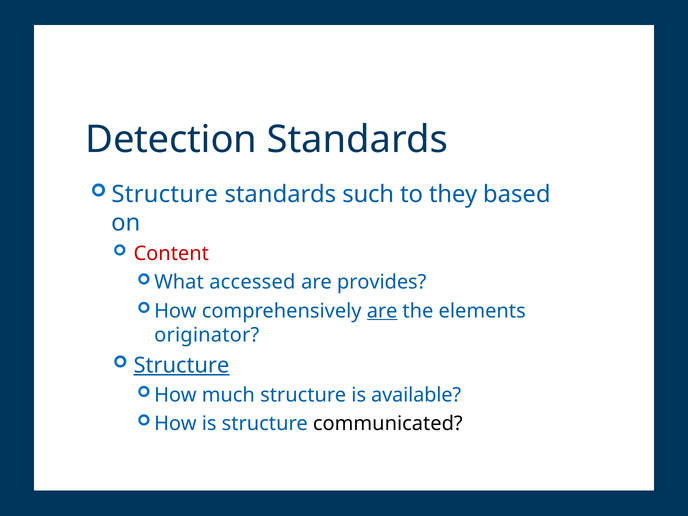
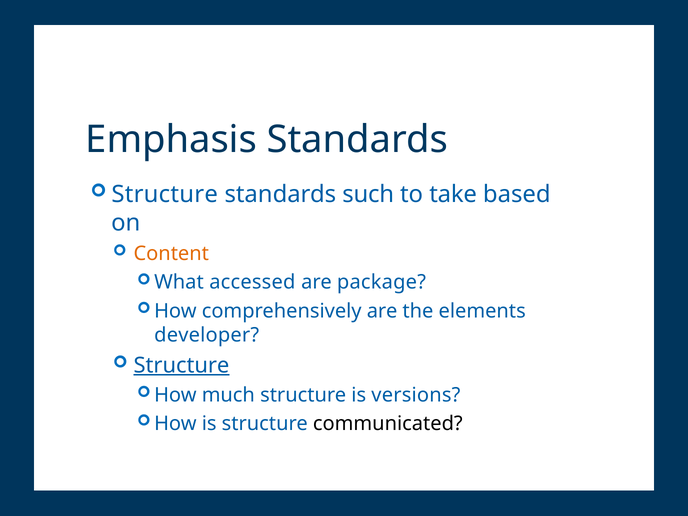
Detection: Detection -> Emphasis
they: they -> take
Content colour: red -> orange
provides: provides -> package
are at (382, 311) underline: present -> none
originator: originator -> developer
available: available -> versions
